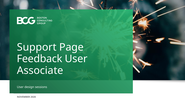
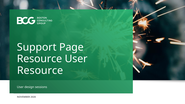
Feedback at (40, 59): Feedback -> Resource
Associate at (40, 70): Associate -> Resource
